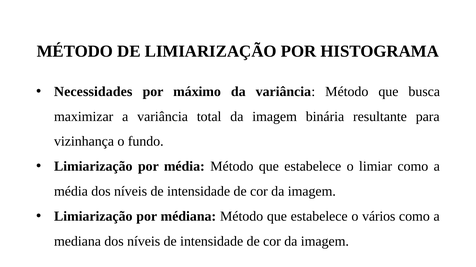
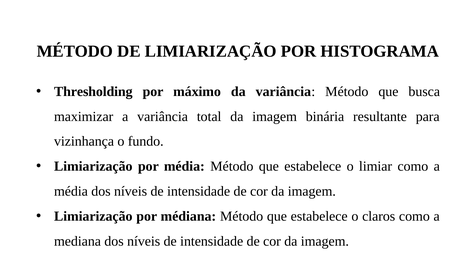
Necessidades: Necessidades -> Thresholding
vários: vários -> claros
